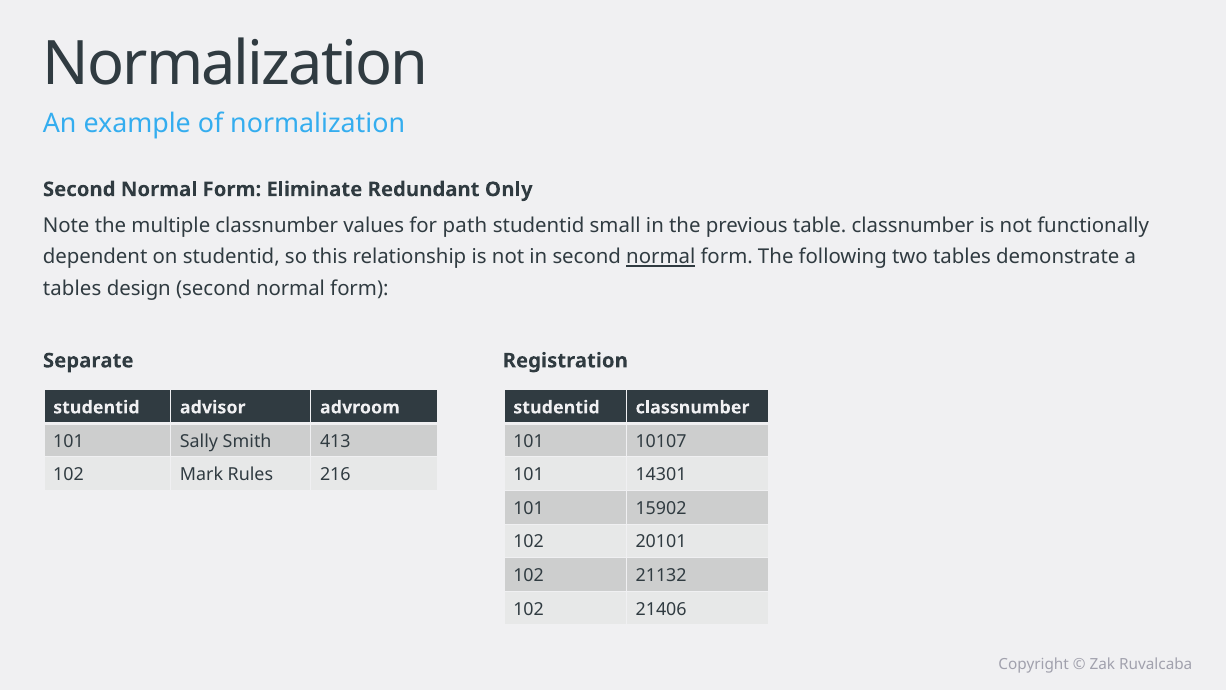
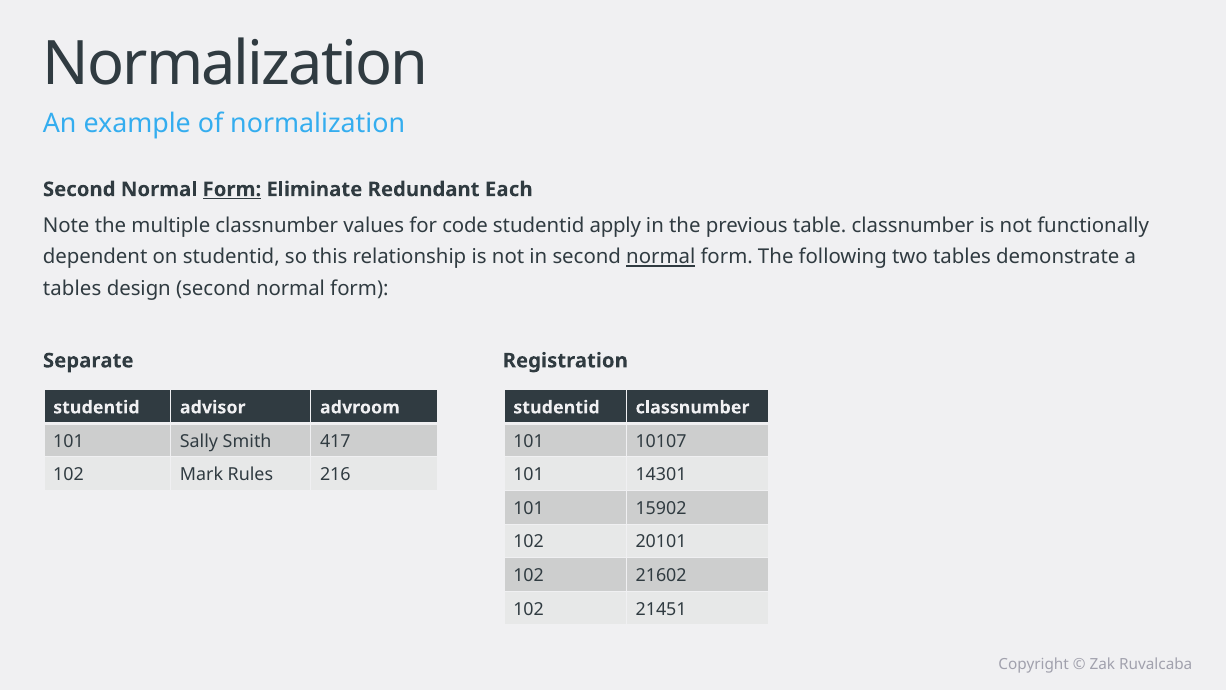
Form at (232, 189) underline: none -> present
Only: Only -> Each
path: path -> code
small: small -> apply
413: 413 -> 417
21132: 21132 -> 21602
21406: 21406 -> 21451
